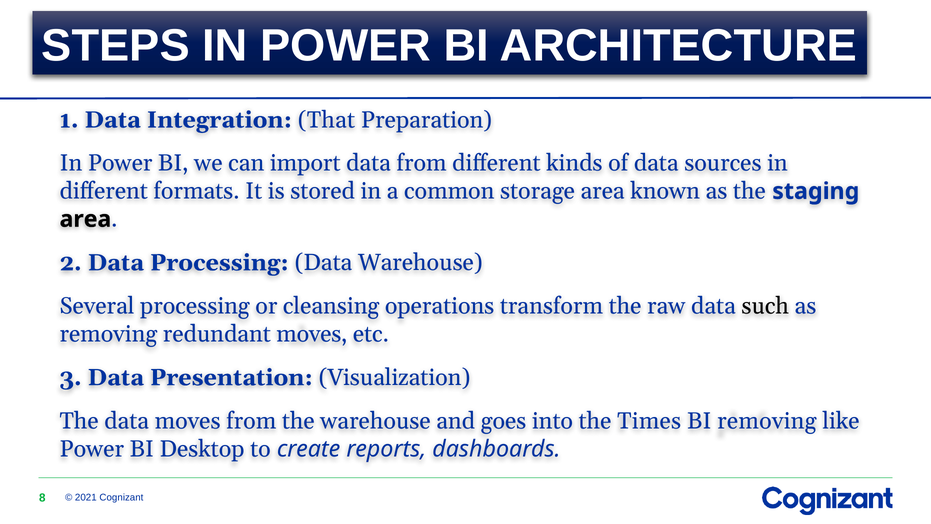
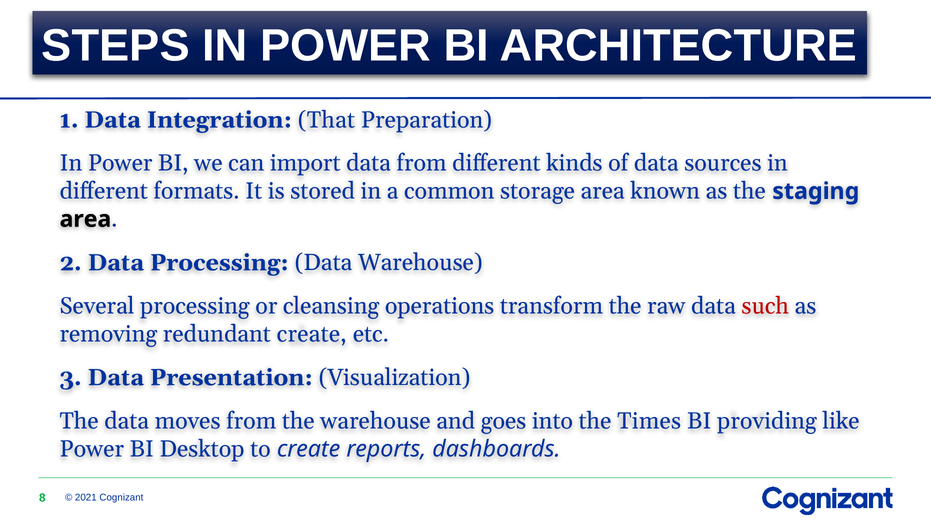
such colour: black -> red
redundant moves: moves -> create
BI removing: removing -> providing
